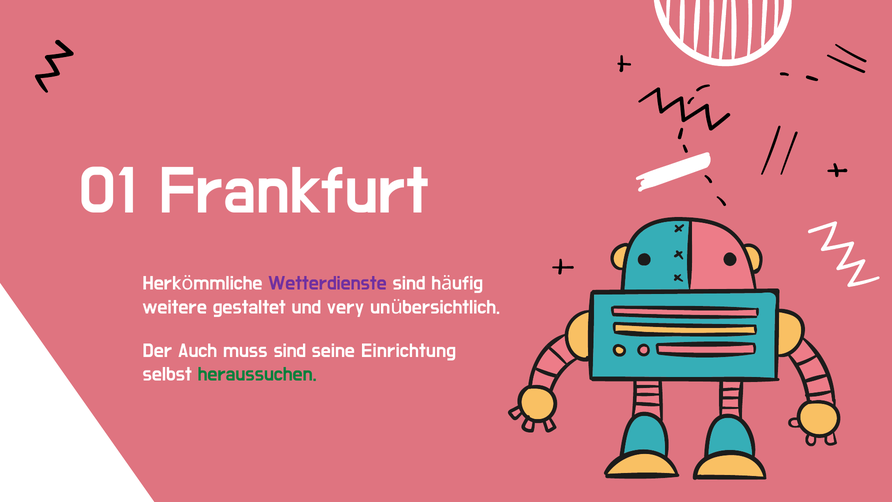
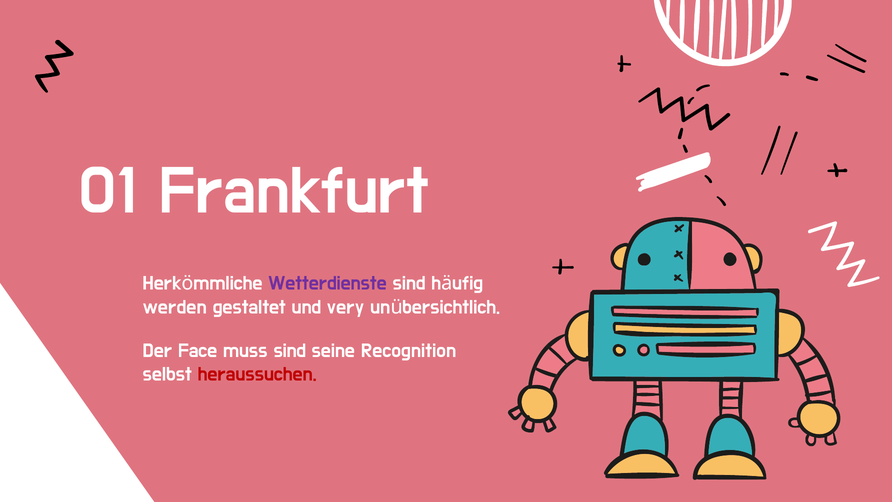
weitere: weitere -> werden
Auch: Auch -> Face
Einrichtung: Einrichtung -> Recognition
heraussuchen colour: green -> red
